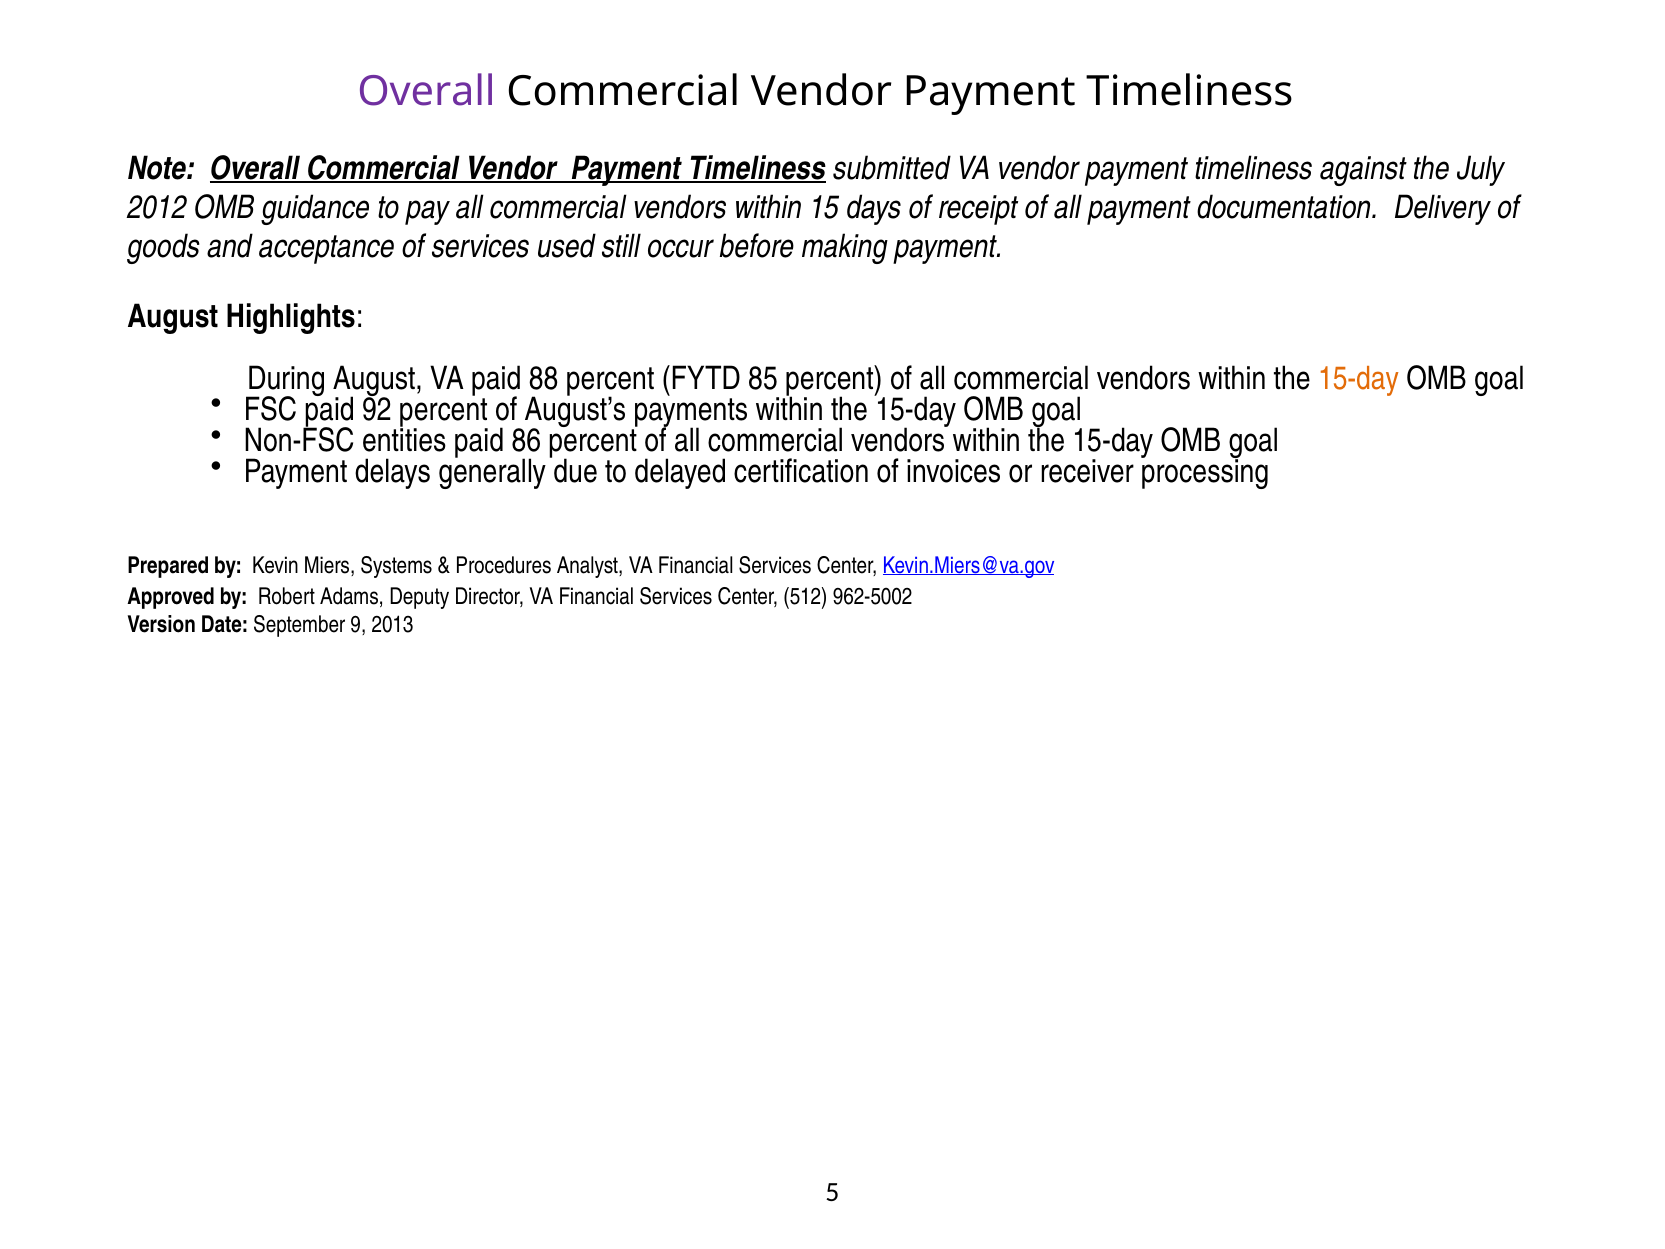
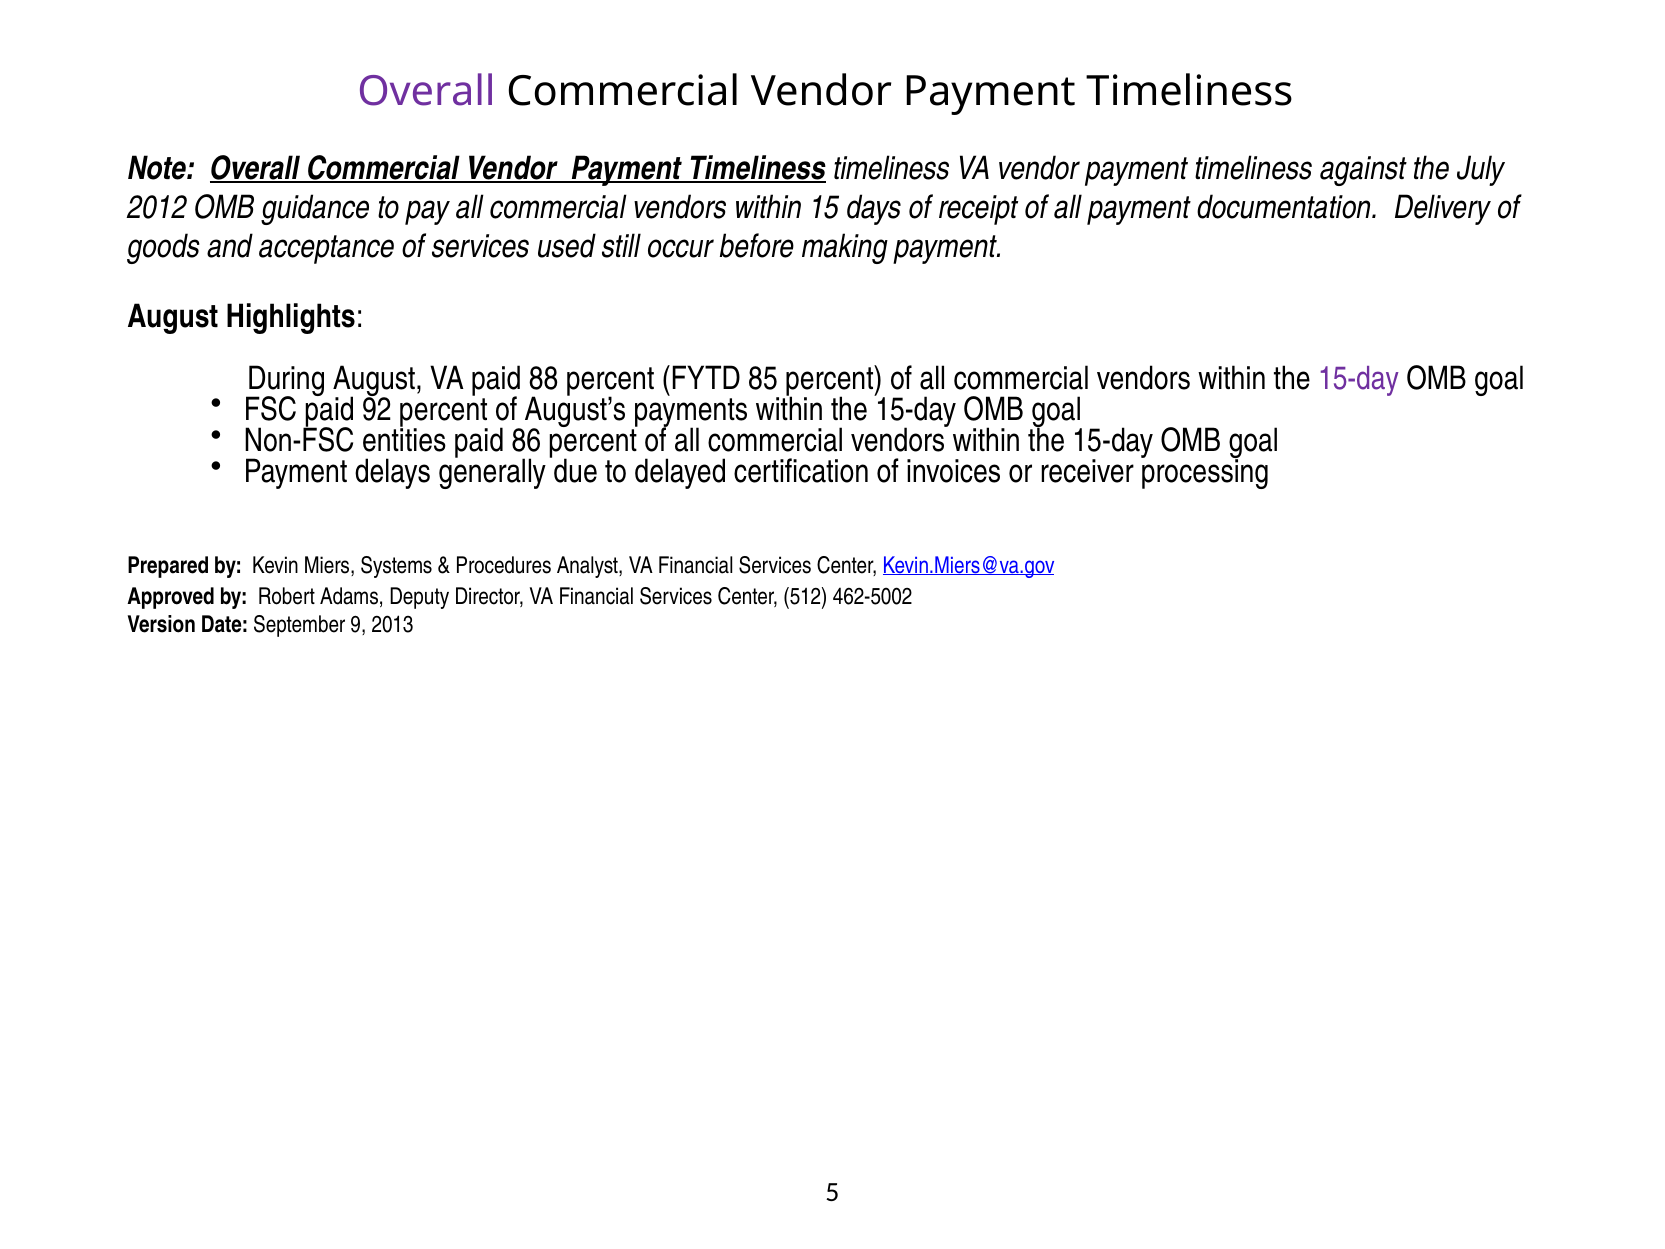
Timeliness submitted: submitted -> timeliness
15-day at (1359, 379) colour: orange -> purple
962-5002: 962-5002 -> 462-5002
